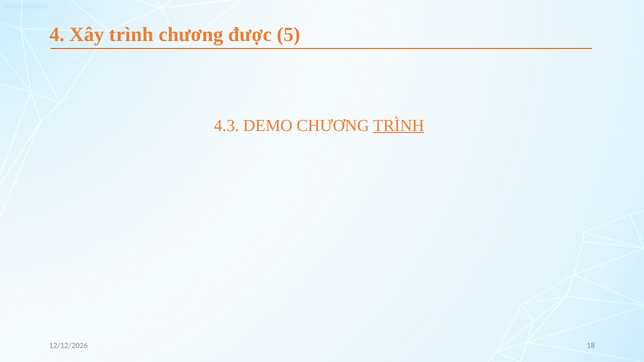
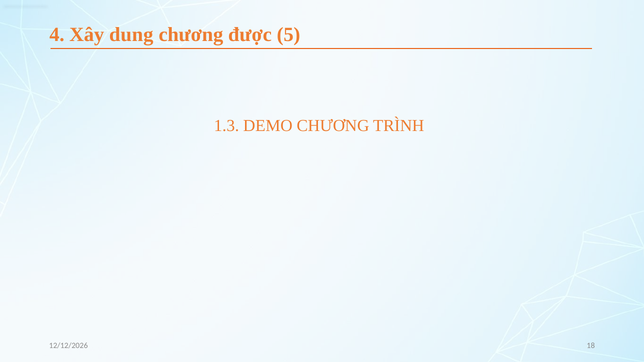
Xây trình: trình -> dung
4.3: 4.3 -> 1.3
TRÌNH at (399, 126) underline: present -> none
